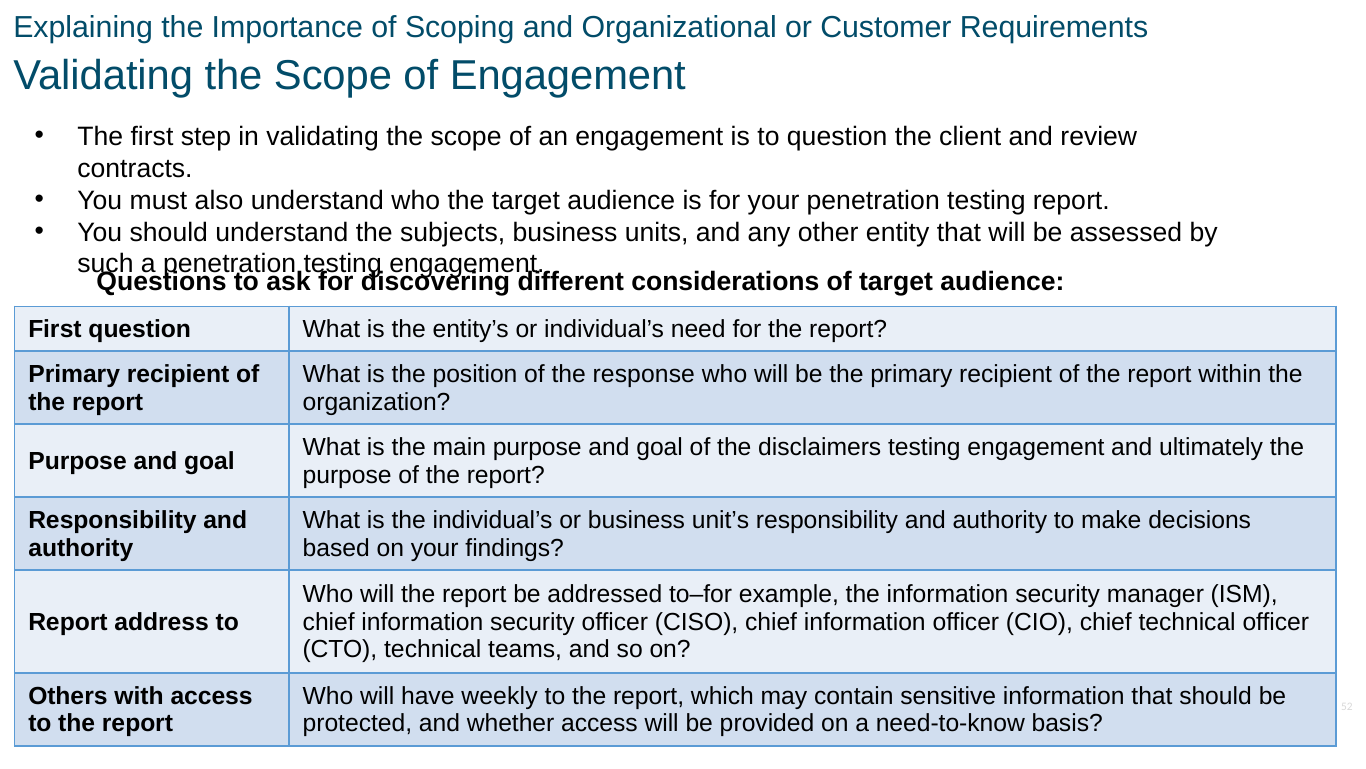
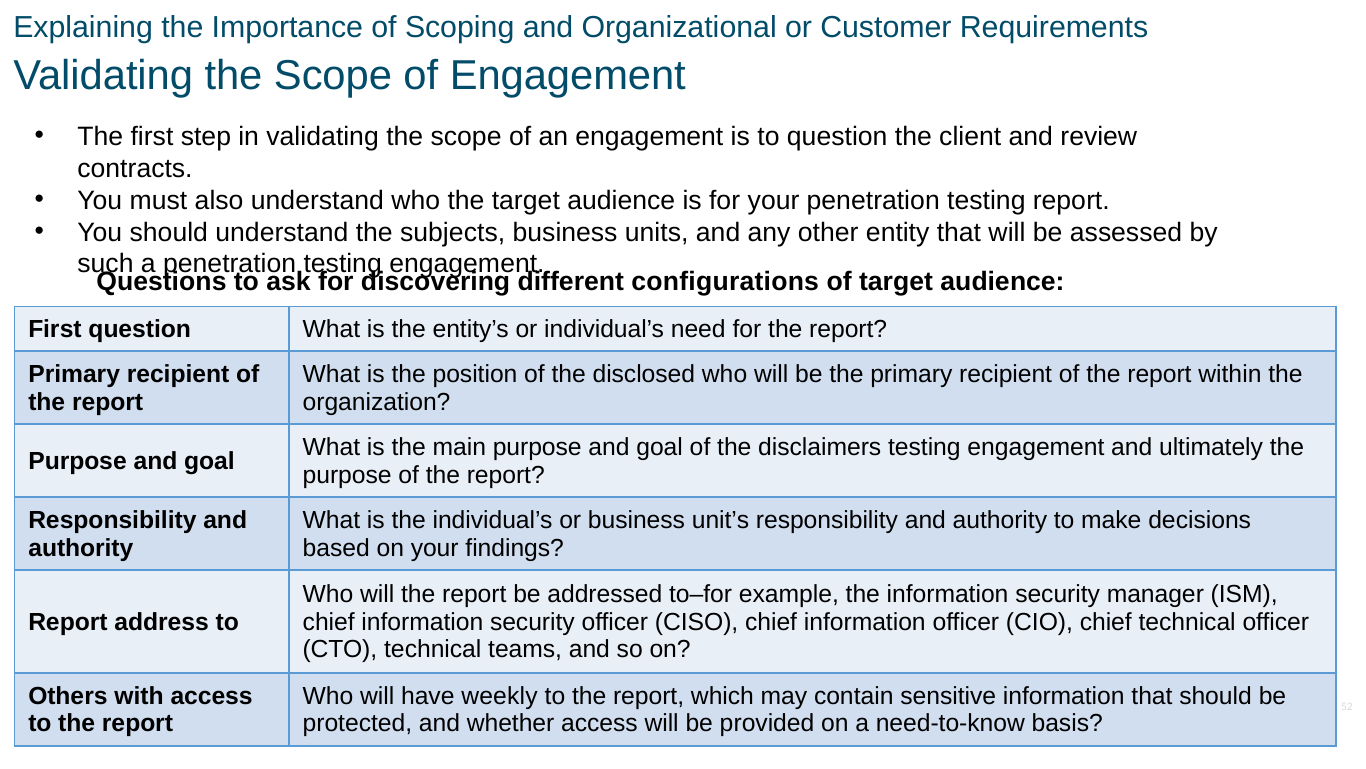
considerations: considerations -> configurations
response: response -> disclosed
